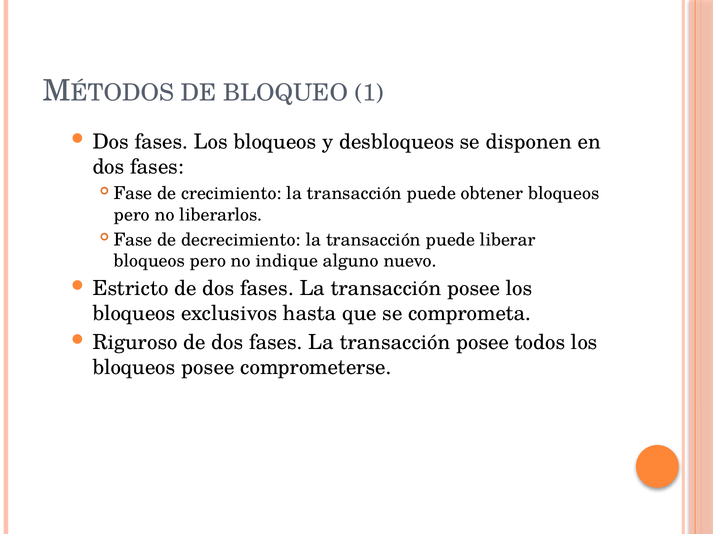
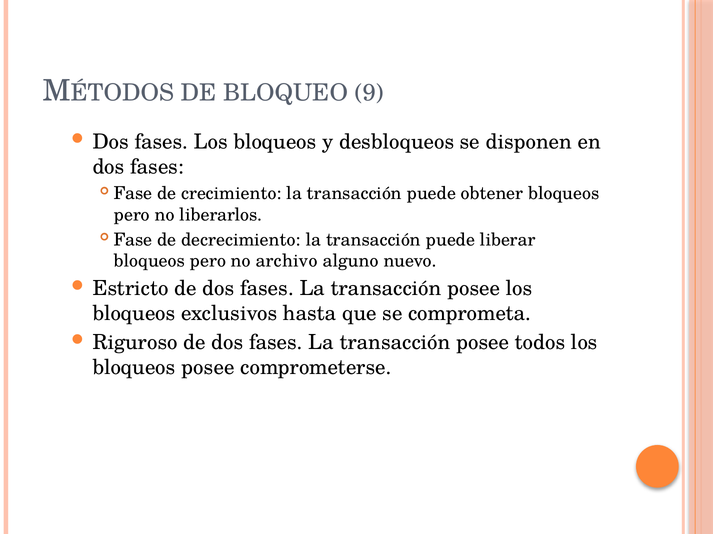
1: 1 -> 9
indique: indique -> archivo
